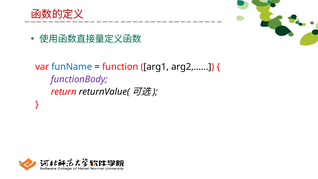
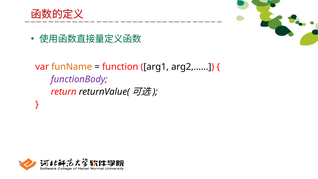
funName colour: blue -> orange
